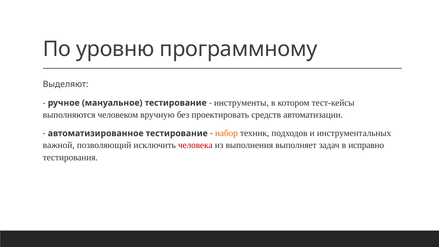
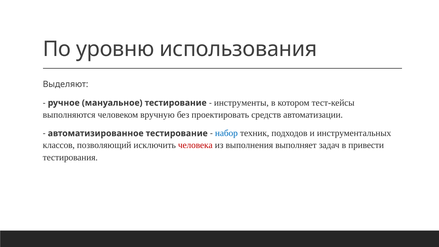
программному: программному -> использования
набор colour: orange -> blue
важной: важной -> классов
исправно: исправно -> привести
